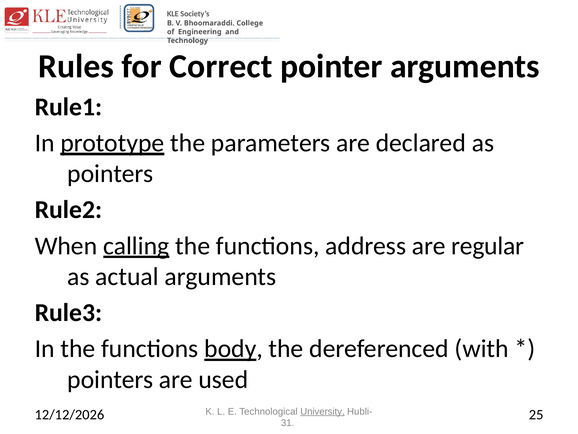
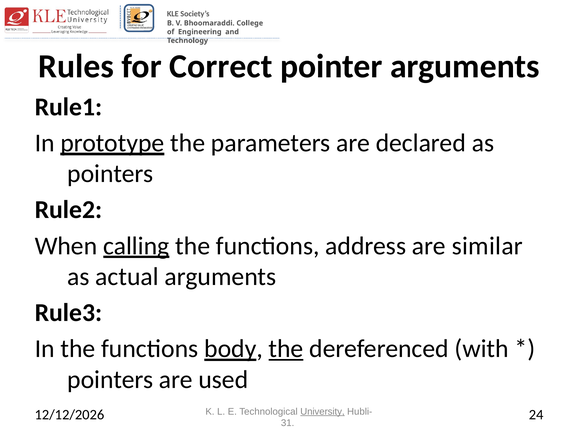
regular: regular -> similar
the at (286, 348) underline: none -> present
25: 25 -> 24
